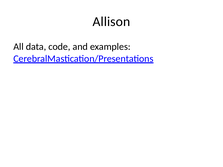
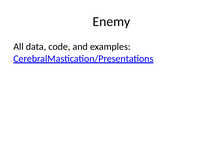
Allison: Allison -> Enemy
